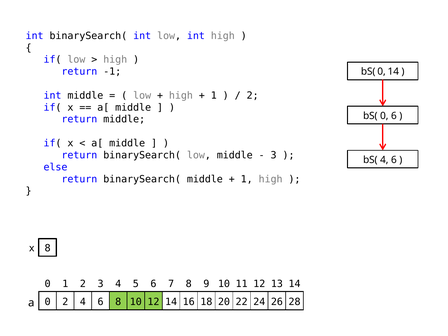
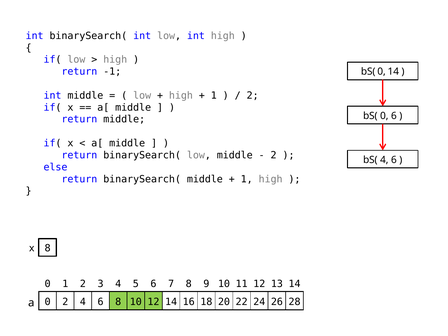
3 at (274, 155): 3 -> 2
